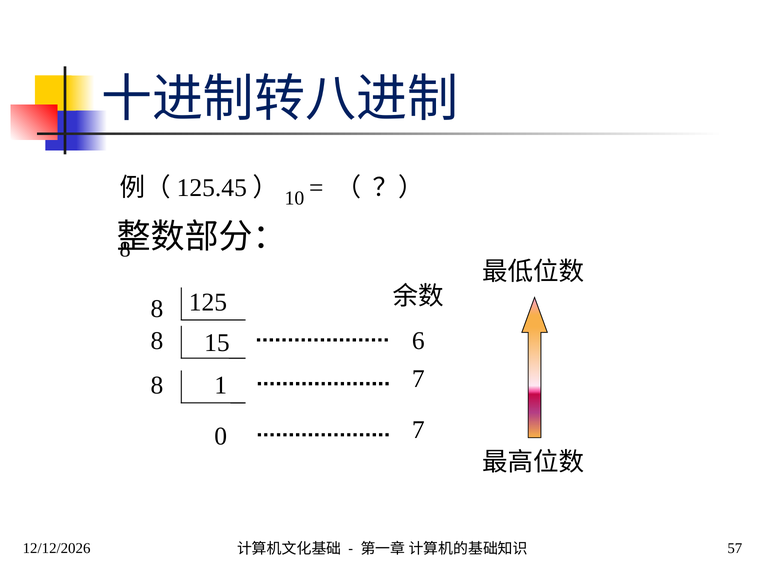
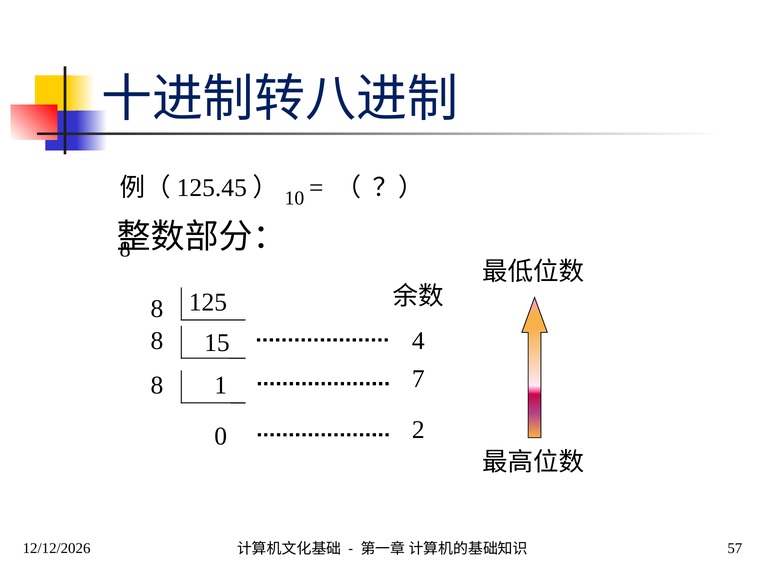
6: 6 -> 4
0 7: 7 -> 2
